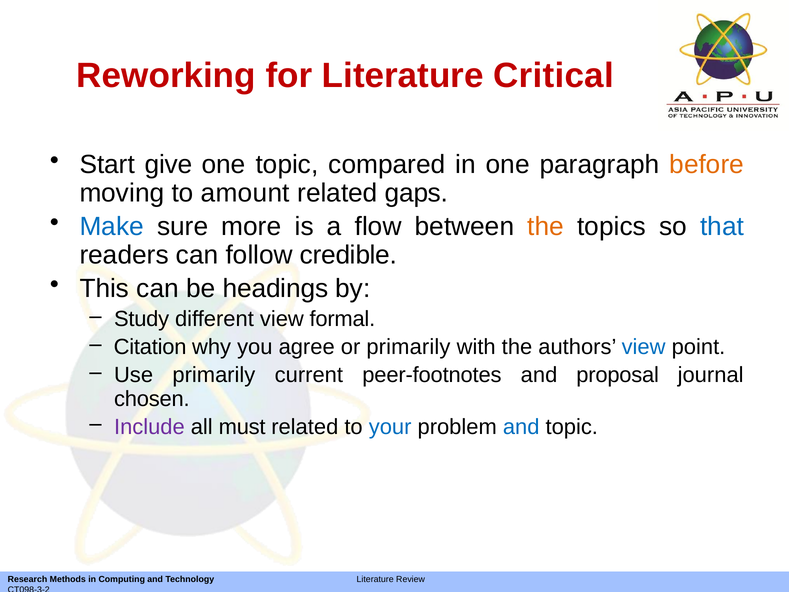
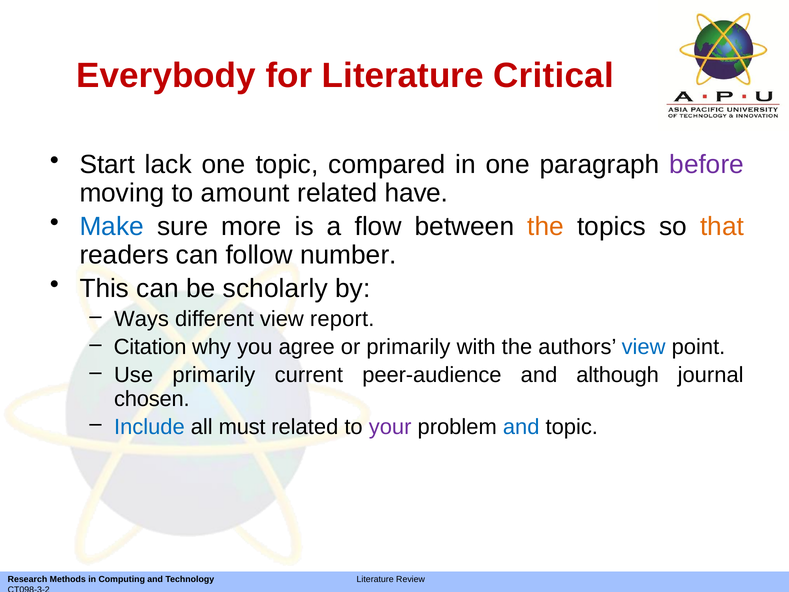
Reworking: Reworking -> Everybody
give: give -> lack
before colour: orange -> purple
gaps: gaps -> have
that colour: blue -> orange
credible: credible -> number
headings: headings -> scholarly
Study: Study -> Ways
formal: formal -> report
peer-footnotes: peer-footnotes -> peer-audience
proposal: proposal -> although
Include colour: purple -> blue
your colour: blue -> purple
